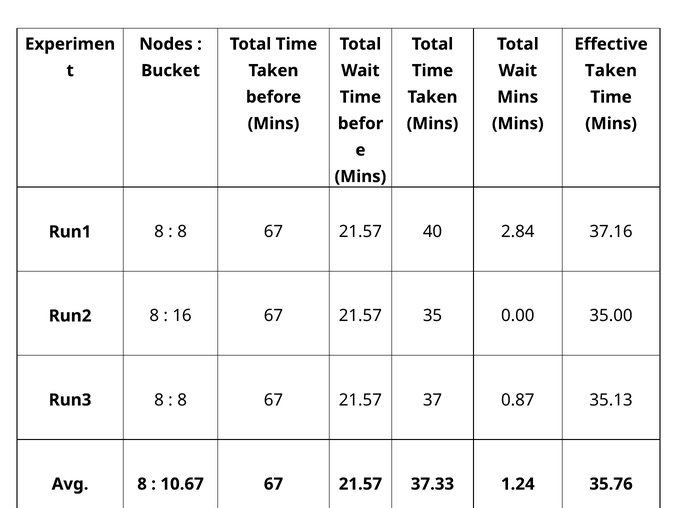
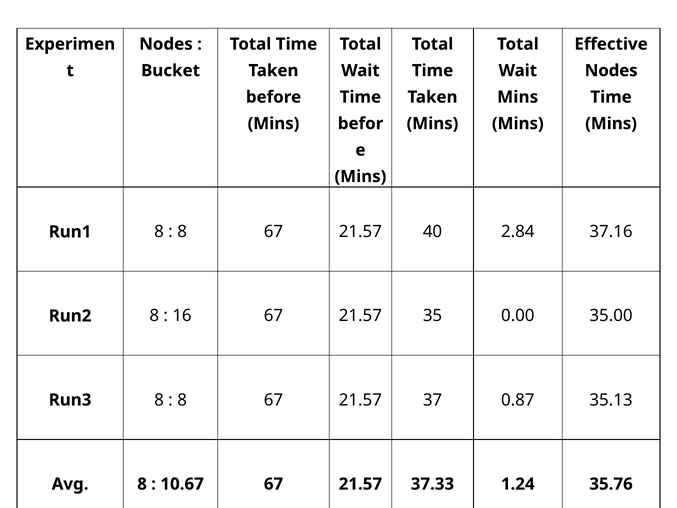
Taken at (611, 71): Taken -> Nodes
